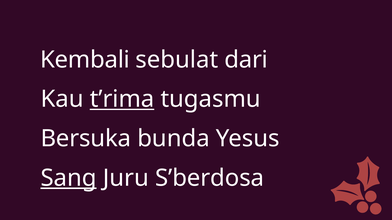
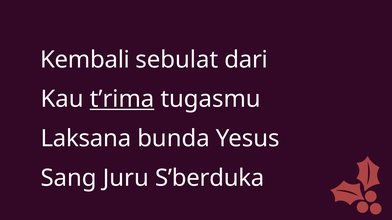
Bersuka: Bersuka -> Laksana
Sang underline: present -> none
S’berdosa: S’berdosa -> S’berduka
